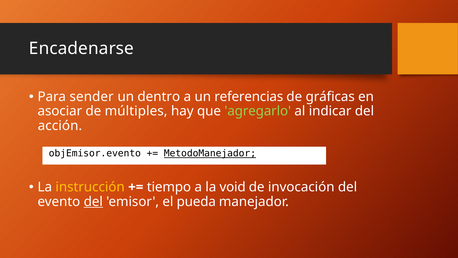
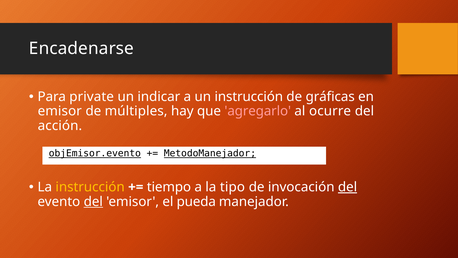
sender: sender -> private
dentro: dentro -> indicar
un referencias: referencias -> instrucción
asociar at (60, 111): asociar -> emisor
agregarlo colour: light green -> pink
indicar: indicar -> ocurre
objEmisor.evento underline: none -> present
void: void -> tipo
del at (348, 187) underline: none -> present
